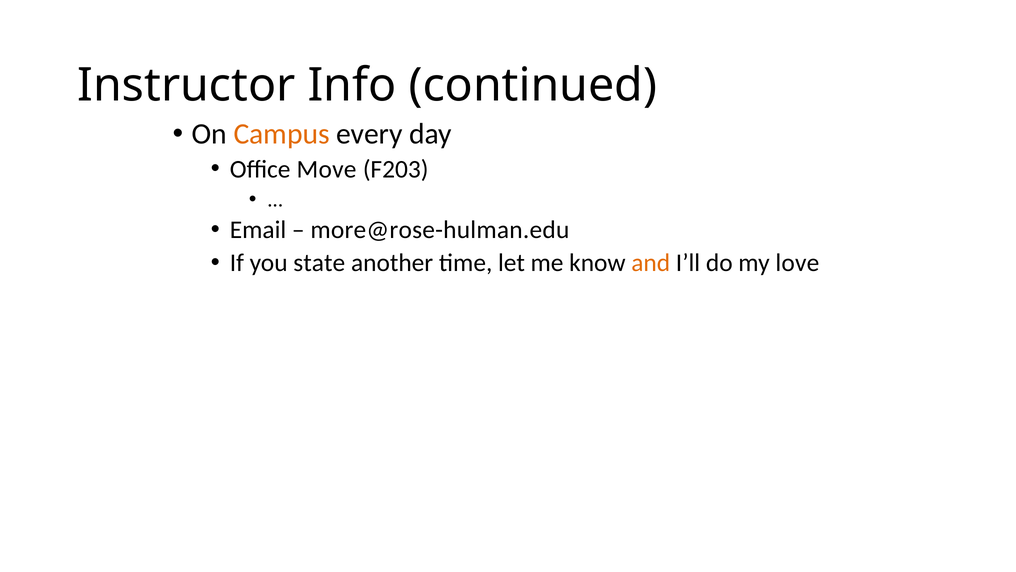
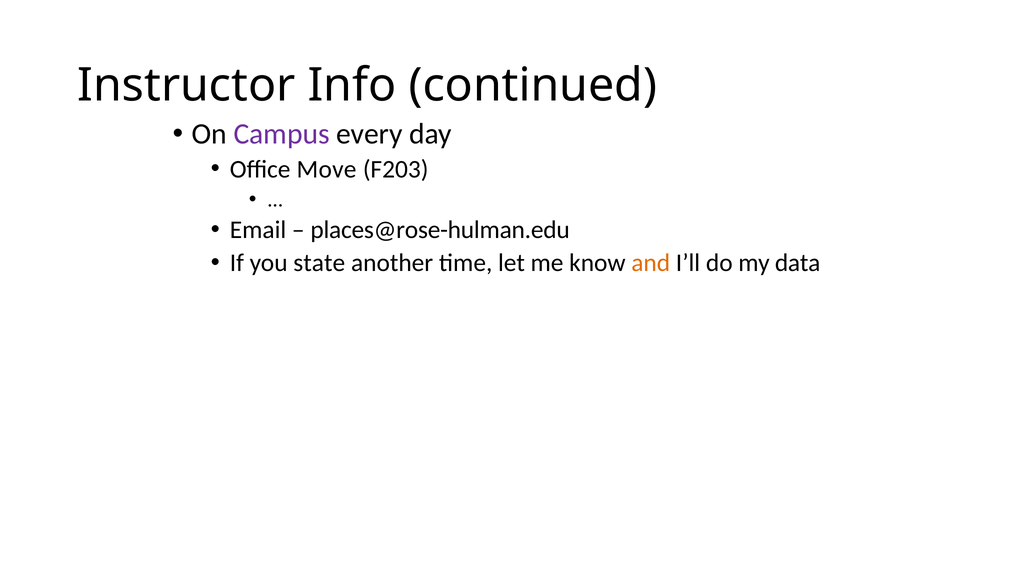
Campus colour: orange -> purple
more@rose-hulman.edu: more@rose-hulman.edu -> places@rose-hulman.edu
love: love -> data
